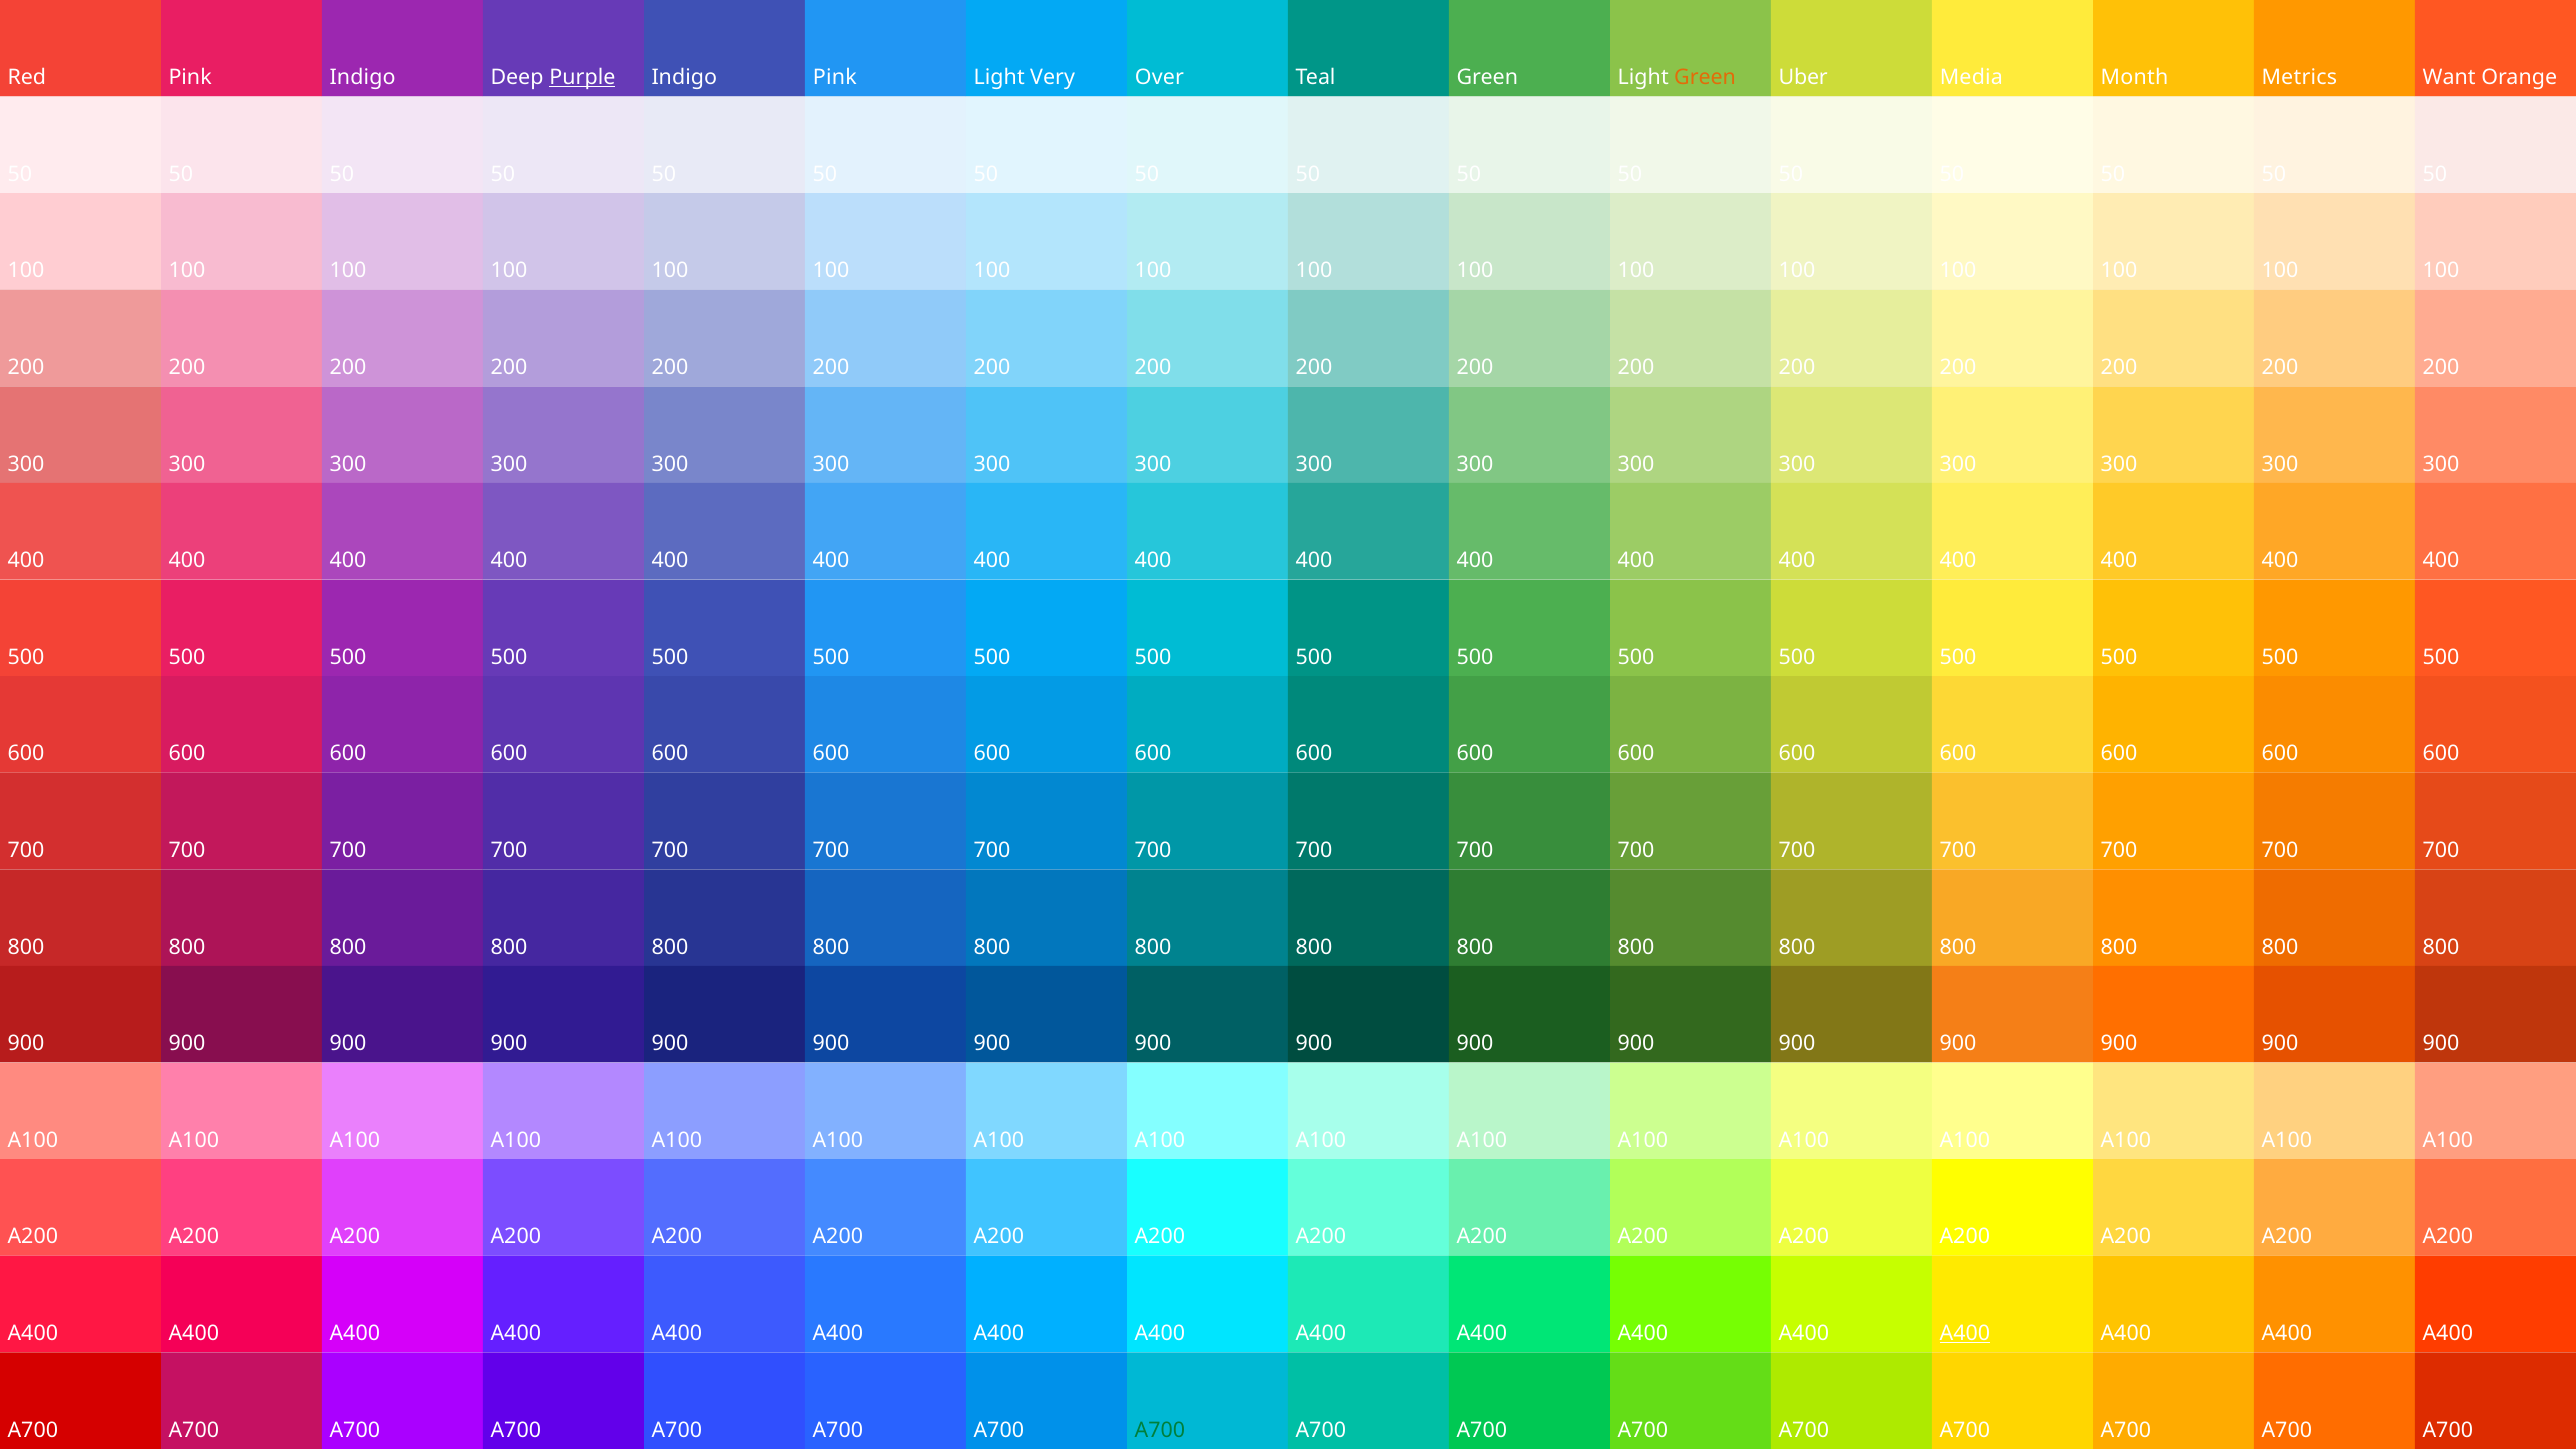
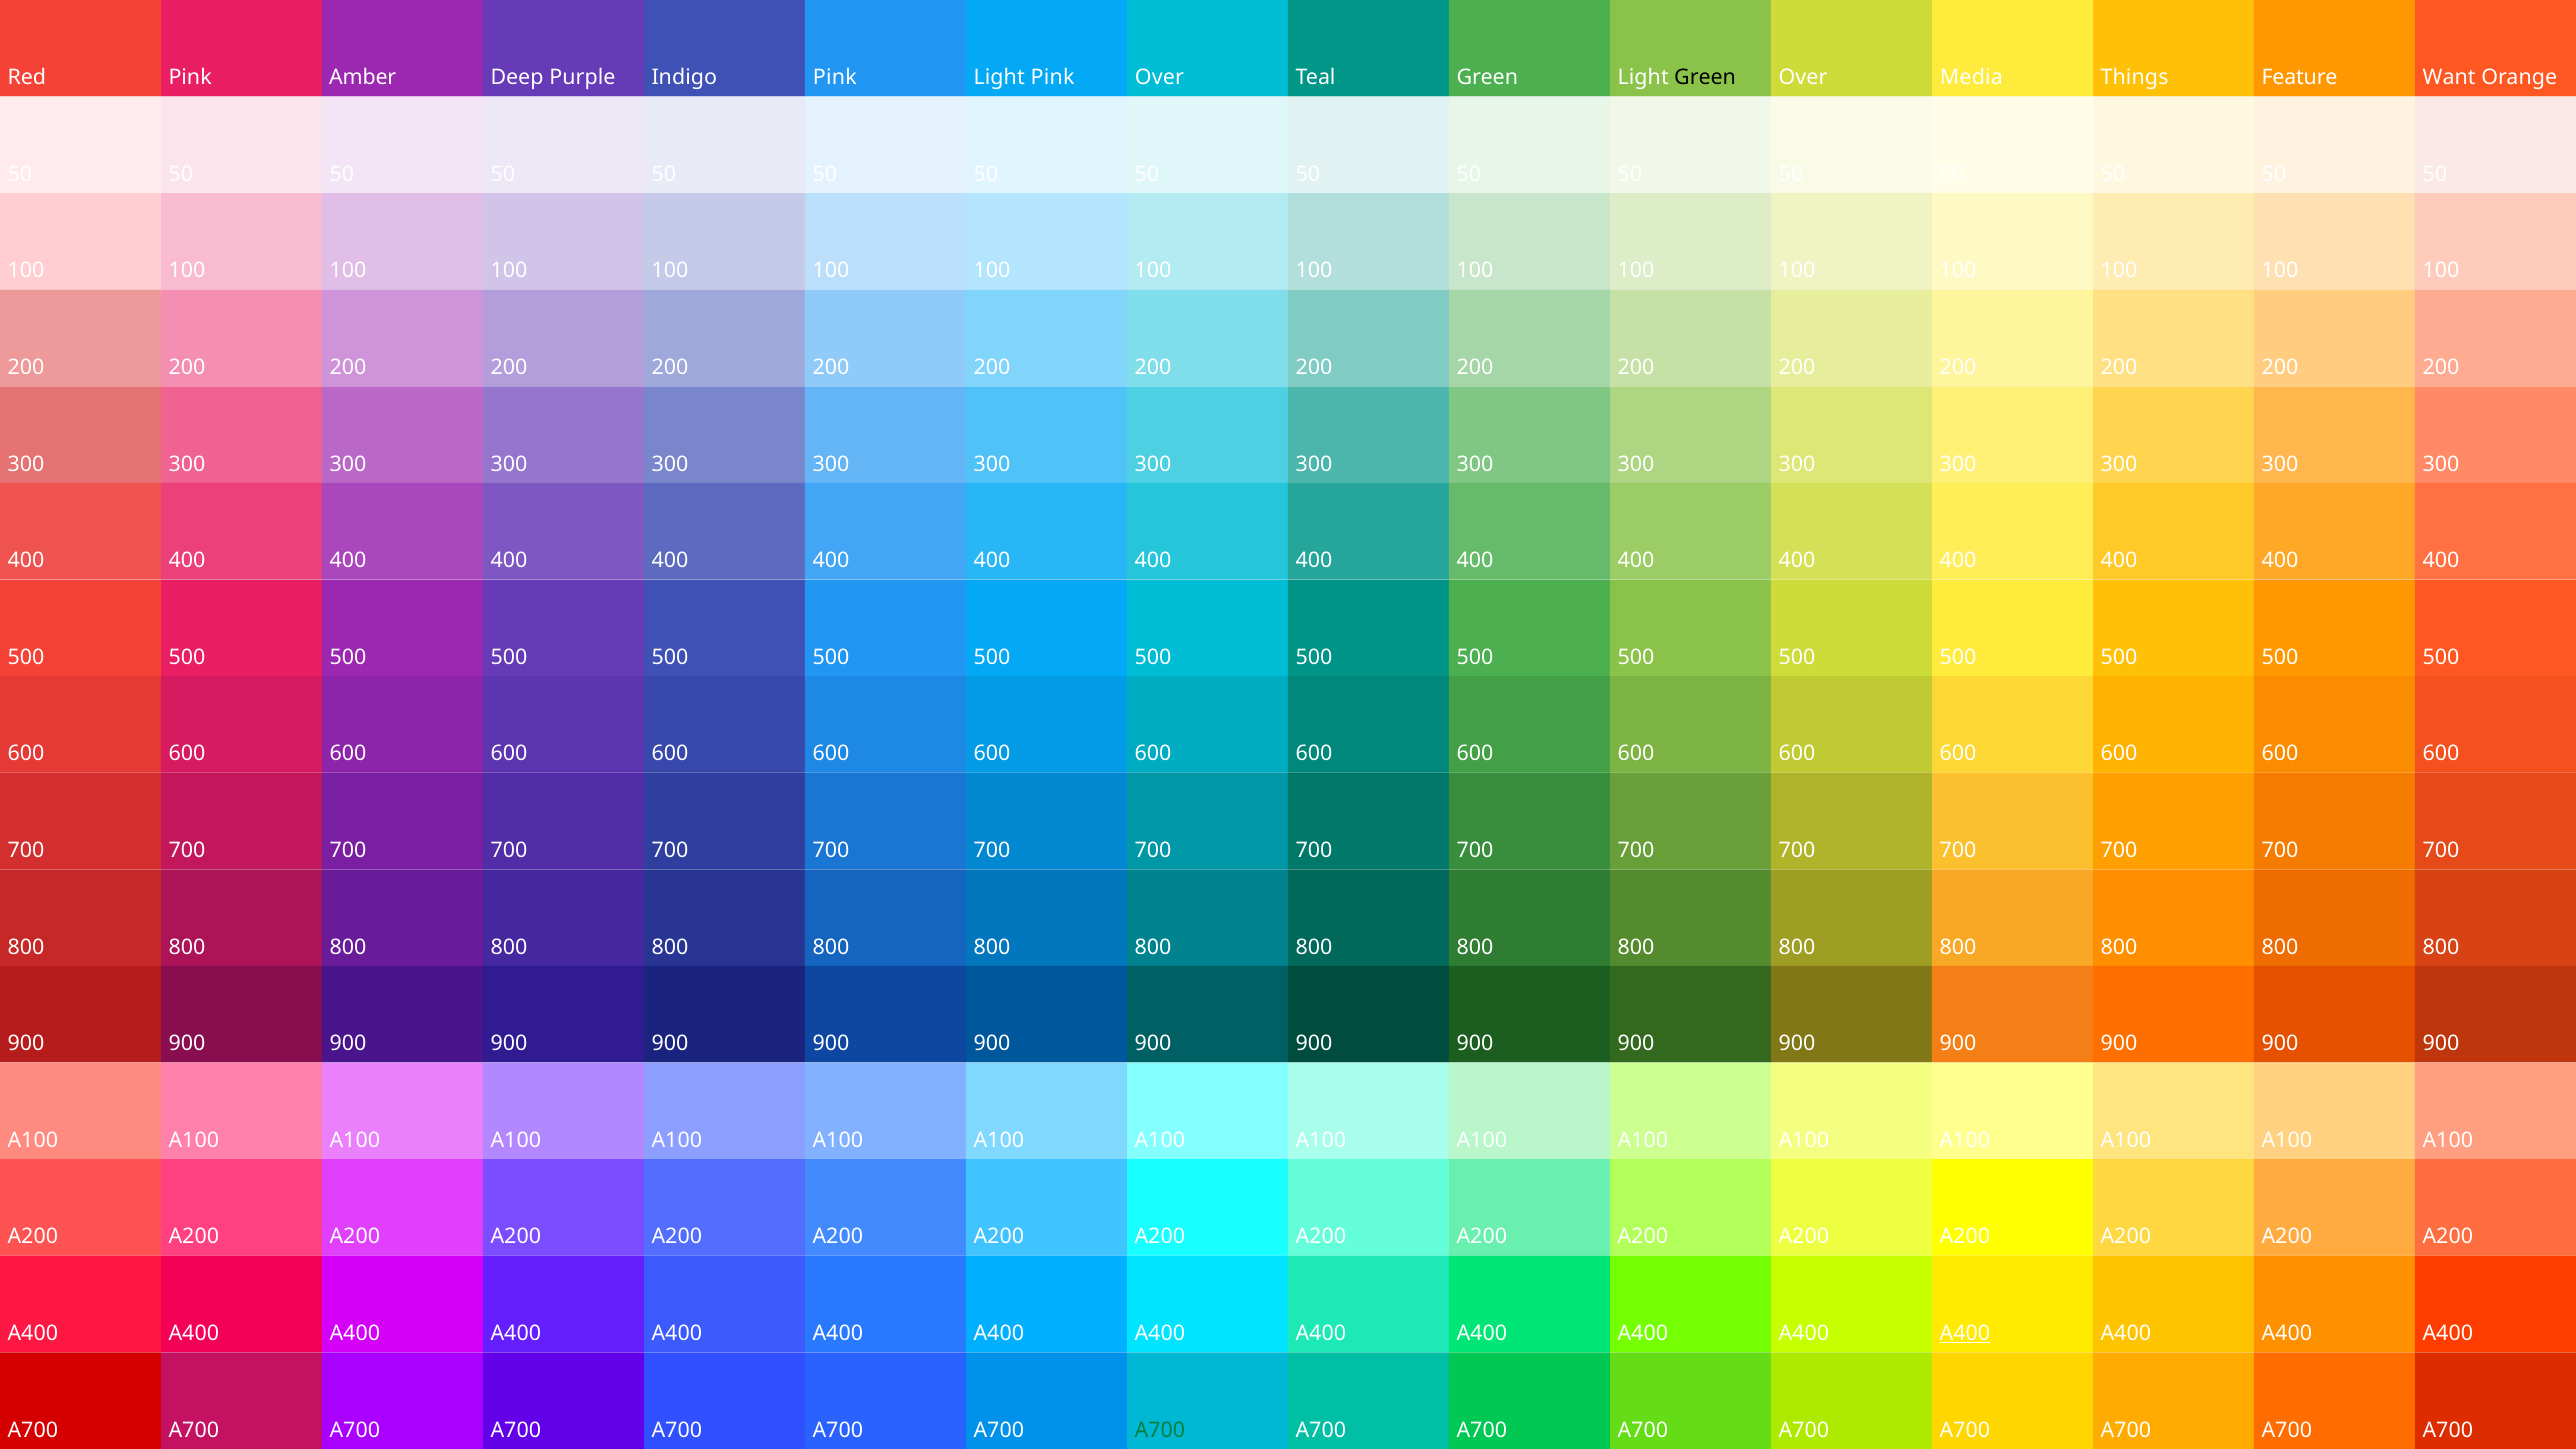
Indigo at (363, 78): Indigo -> Amber
Purple underline: present -> none
Light Very: Very -> Pink
Green at (1705, 78) colour: orange -> black
Uber at (1803, 78): Uber -> Over
Month: Month -> Things
Metrics: Metrics -> Feature
